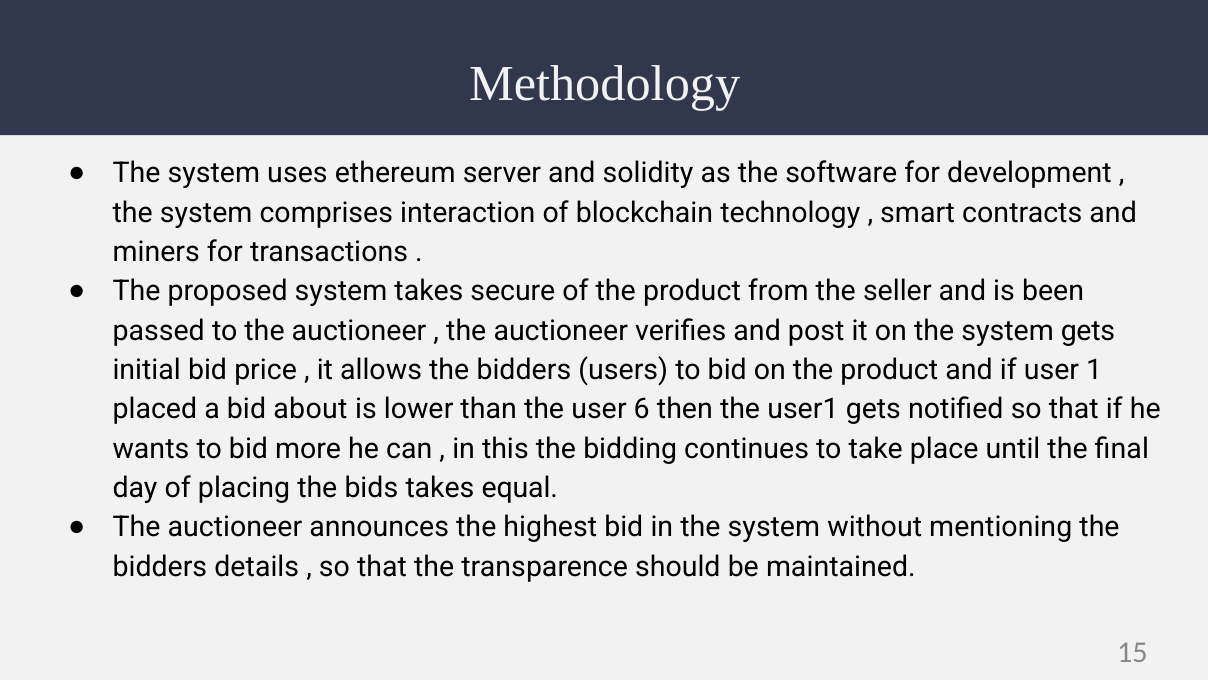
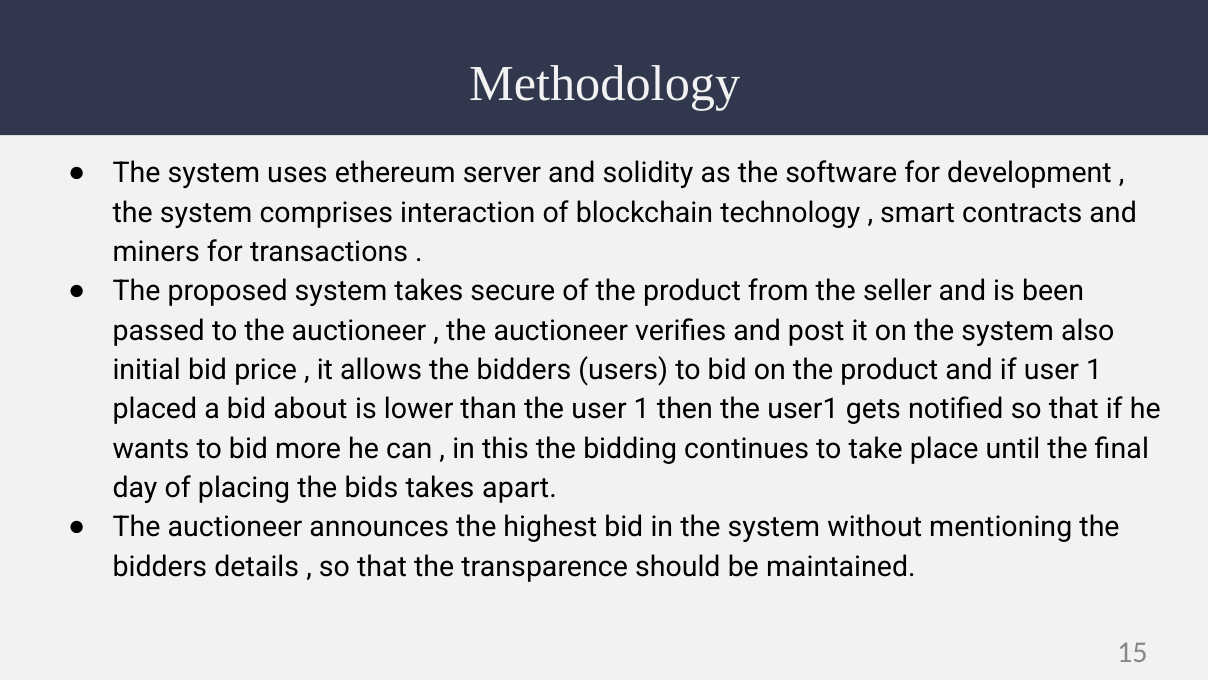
system gets: gets -> also
the user 6: 6 -> 1
equal: equal -> apart
